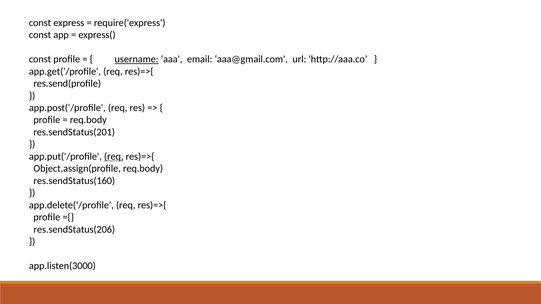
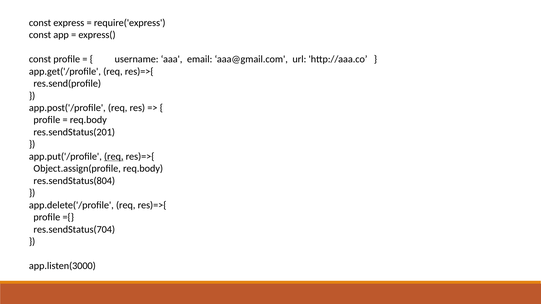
username underline: present -> none
res.sendStatus(160: res.sendStatus(160 -> res.sendStatus(804
res.sendStatus(206: res.sendStatus(206 -> res.sendStatus(704
